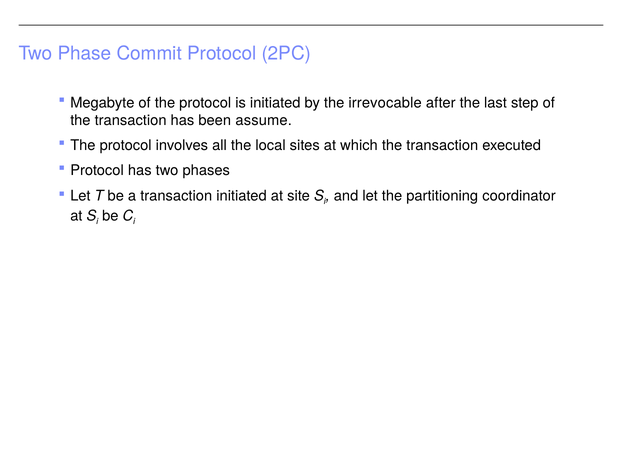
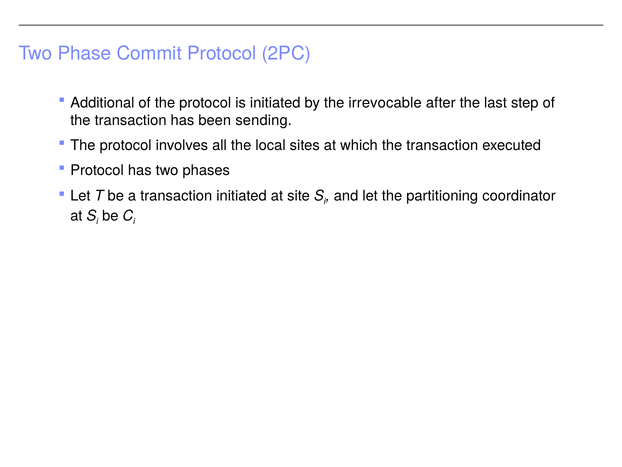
Megabyte: Megabyte -> Additional
assume: assume -> sending
